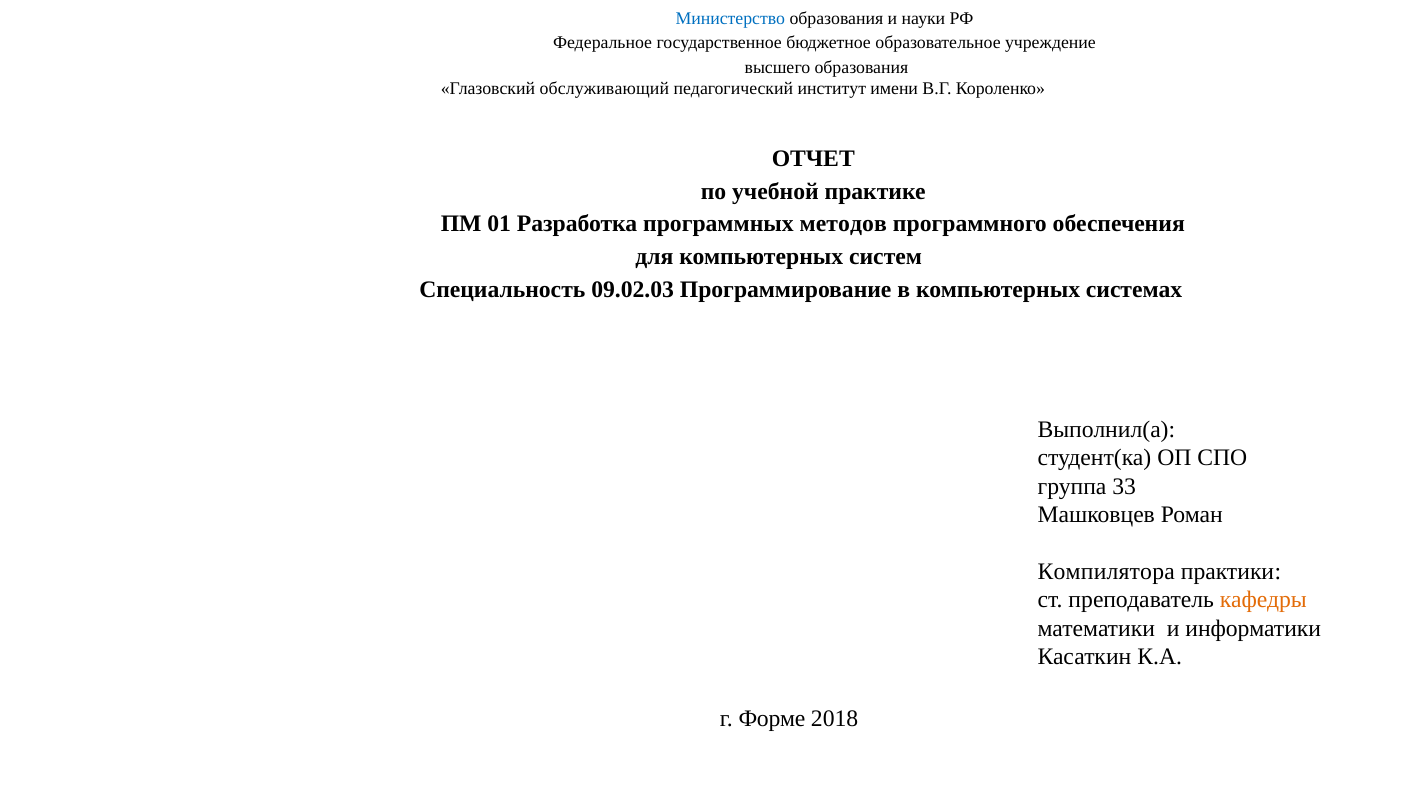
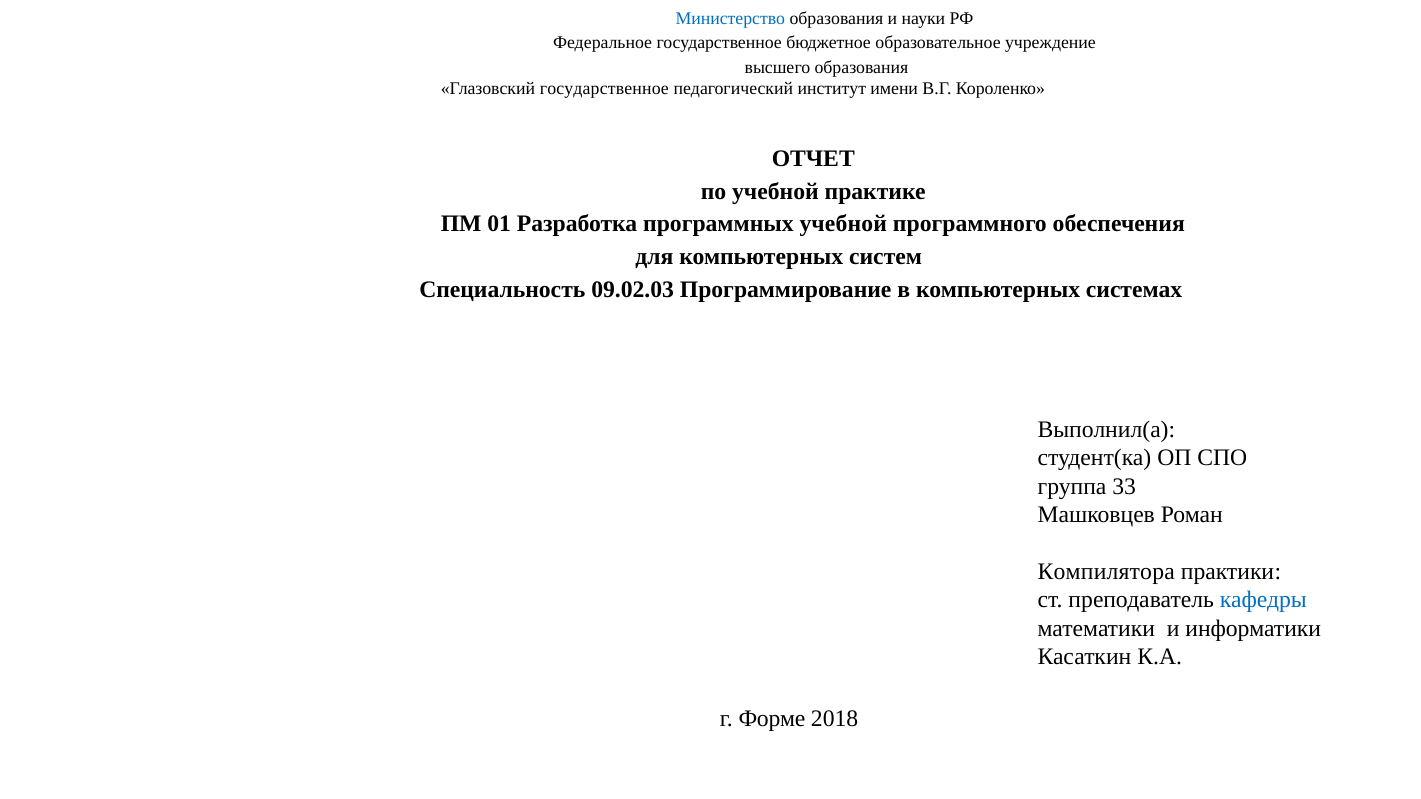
Глазовский обслуживающий: обслуживающий -> государственное
программных методов: методов -> учебной
кафедры colour: orange -> blue
